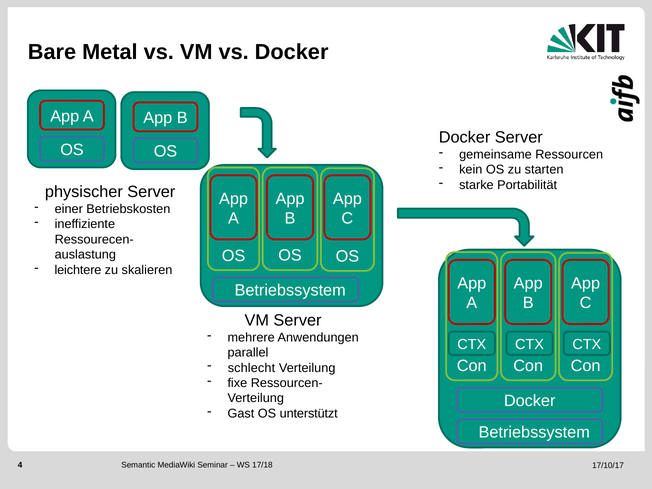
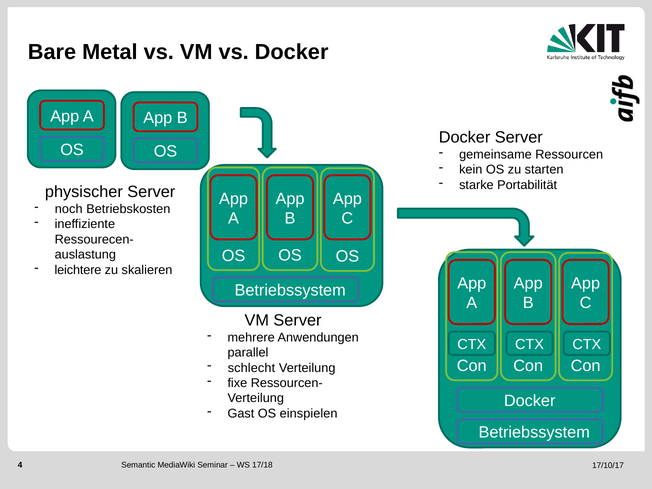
einer: einer -> noch
unterstützt: unterstützt -> einspielen
